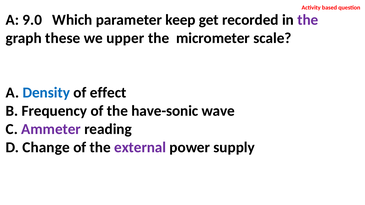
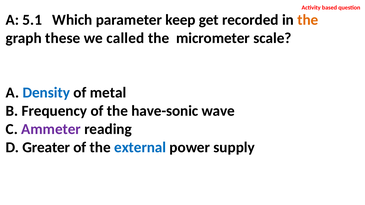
9.0: 9.0 -> 5.1
the at (308, 20) colour: purple -> orange
upper: upper -> called
effect: effect -> metal
Change: Change -> Greater
external colour: purple -> blue
